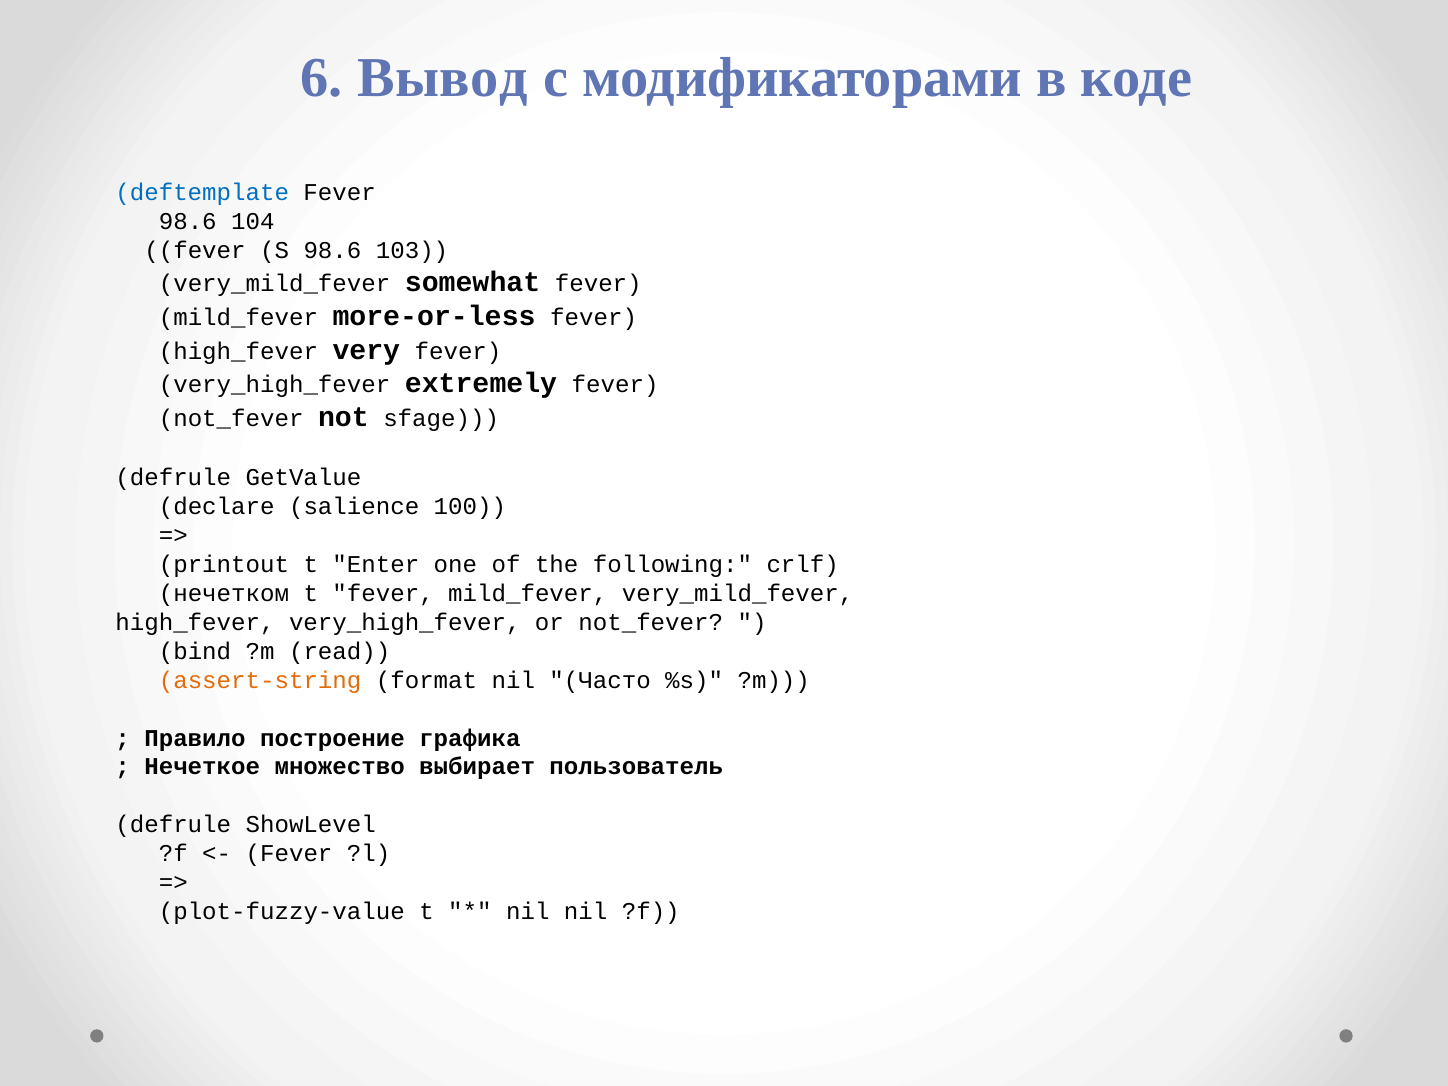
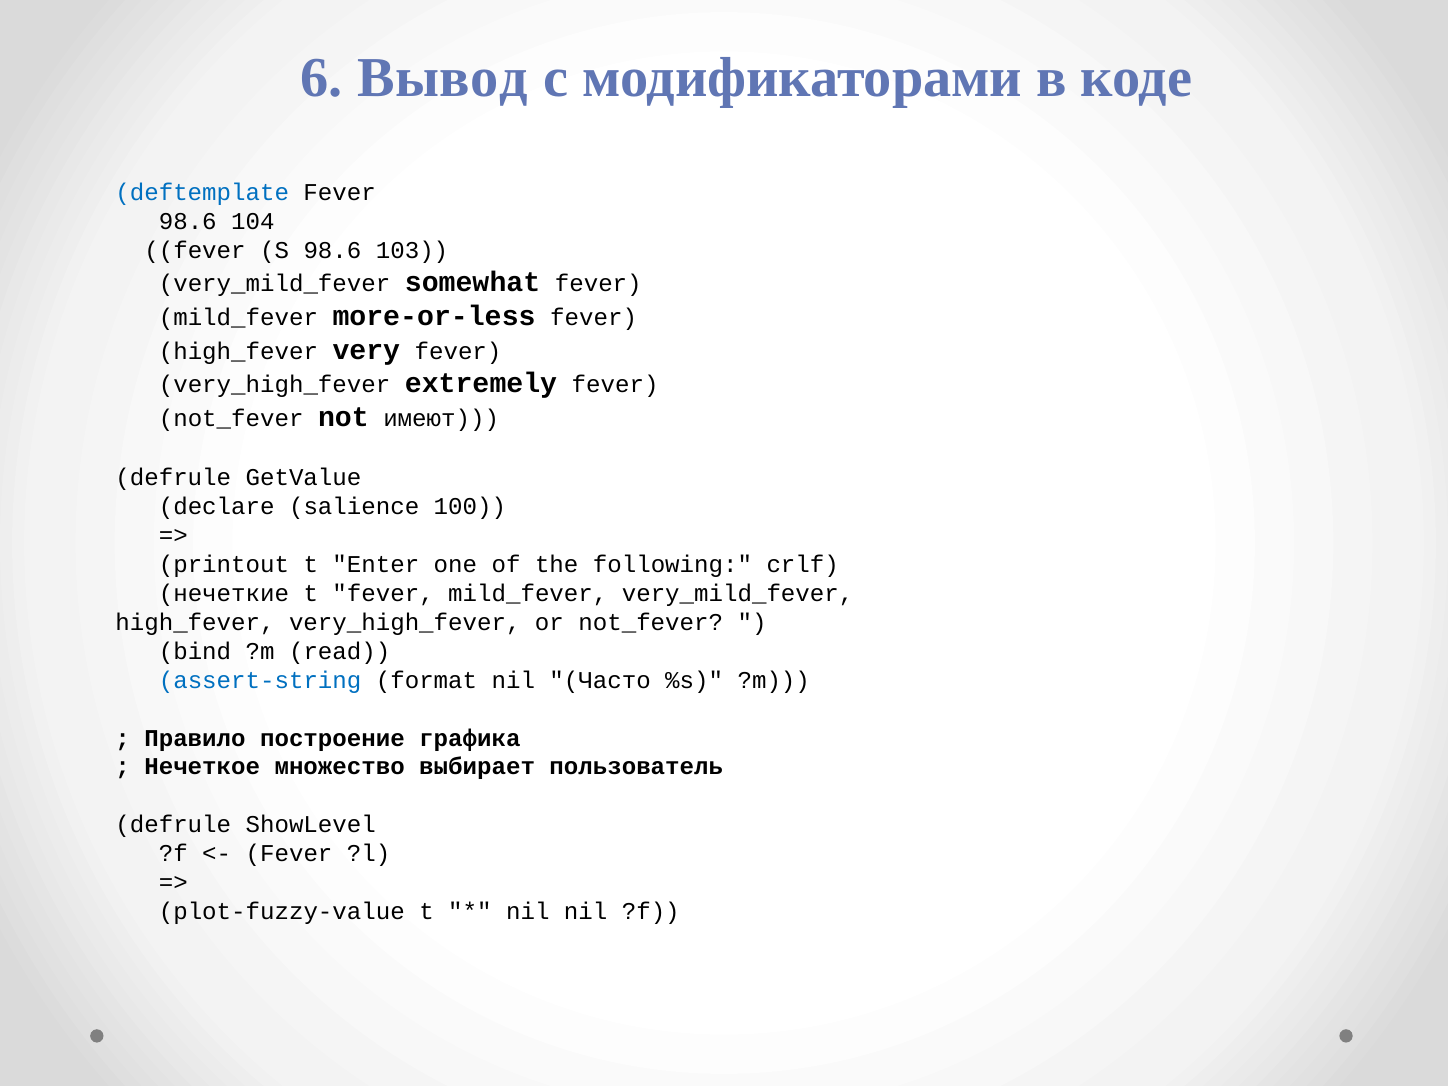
sfage: sfage -> имеют
нечетком: нечетком -> нечеткие
assert-string colour: orange -> blue
